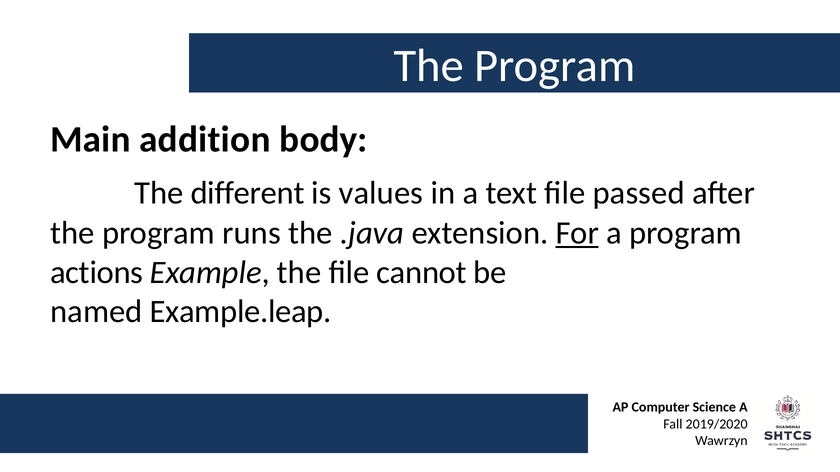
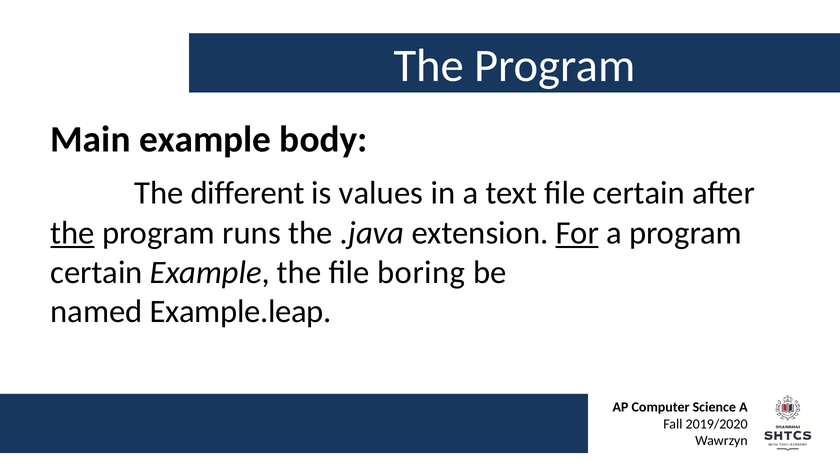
Main addition: addition -> example
file passed: passed -> certain
the at (73, 233) underline: none -> present
actions at (97, 273): actions -> certain
cannot: cannot -> boring
